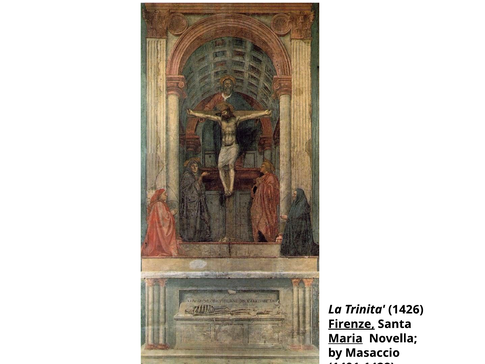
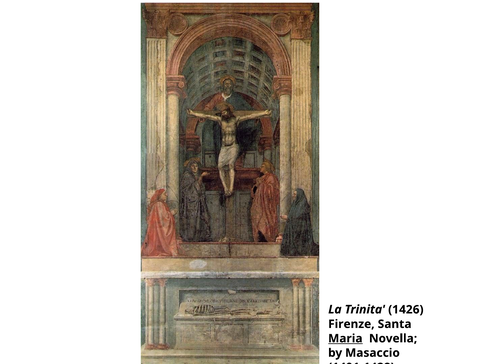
Firenze underline: present -> none
